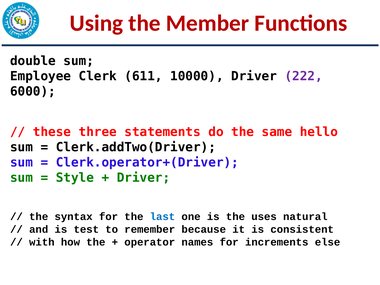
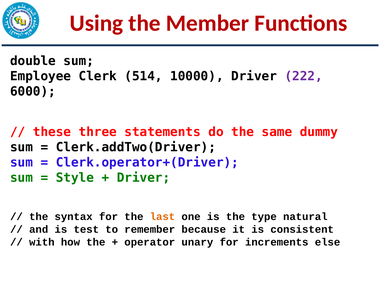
611: 611 -> 514
hello: hello -> dummy
last colour: blue -> orange
uses: uses -> type
names: names -> unary
